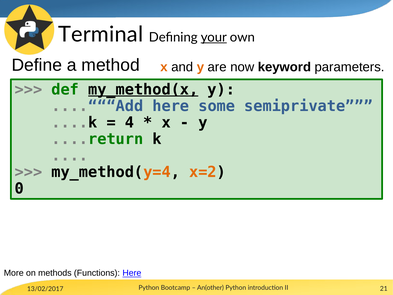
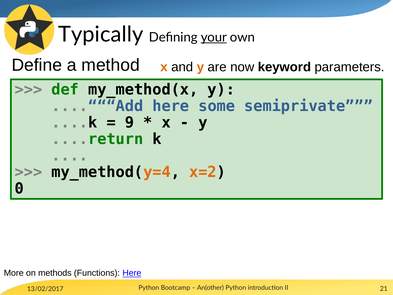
Terminal: Terminal -> Typically
my_method(x underline: present -> none
4: 4 -> 9
